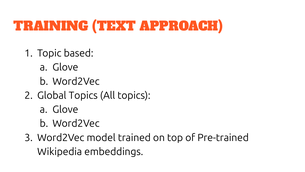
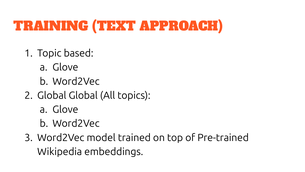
Global Topics: Topics -> Global
